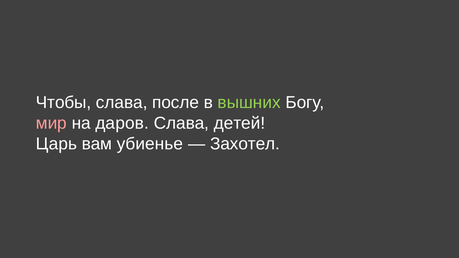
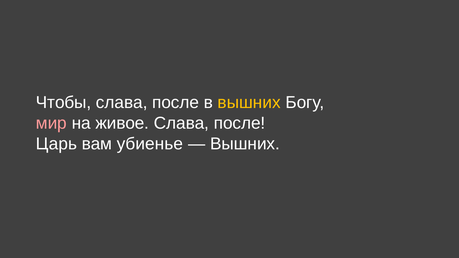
вышних at (249, 103) colour: light green -> yellow
даров: даров -> живое
детей at (240, 123): детей -> после
Захотел at (245, 144): Захотел -> Вышних
